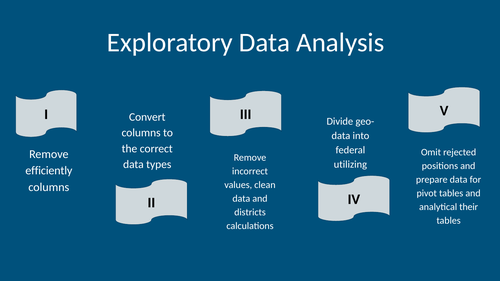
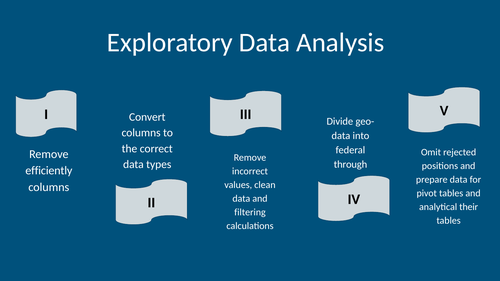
utilizing: utilizing -> through
districts: districts -> filtering
